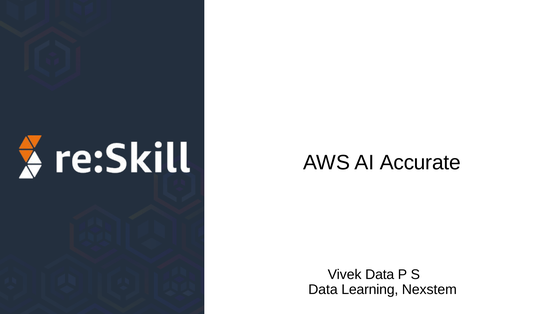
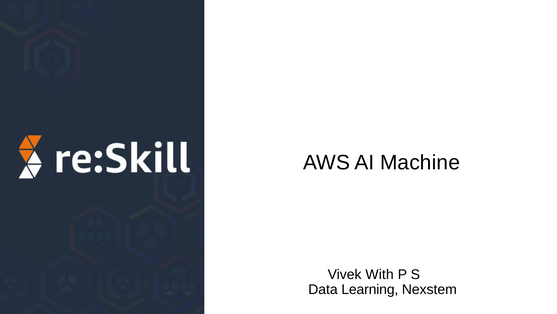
Accurate: Accurate -> Machine
Vivek Data: Data -> With
